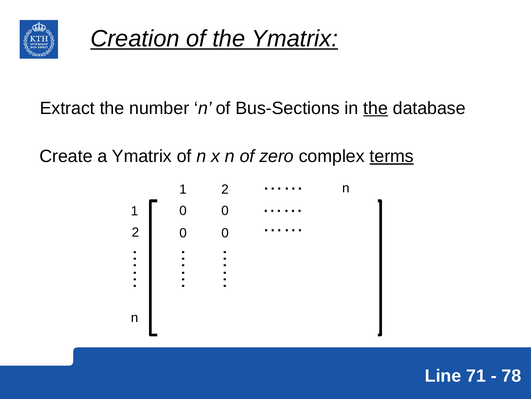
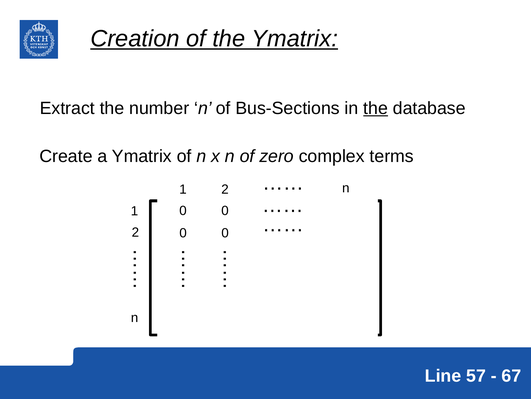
terms underline: present -> none
71: 71 -> 57
78: 78 -> 67
